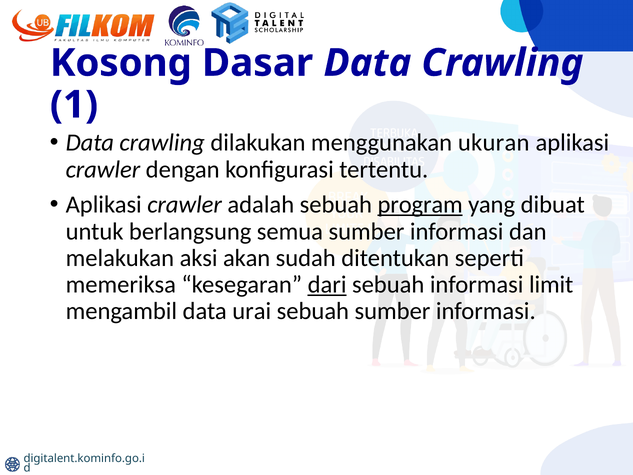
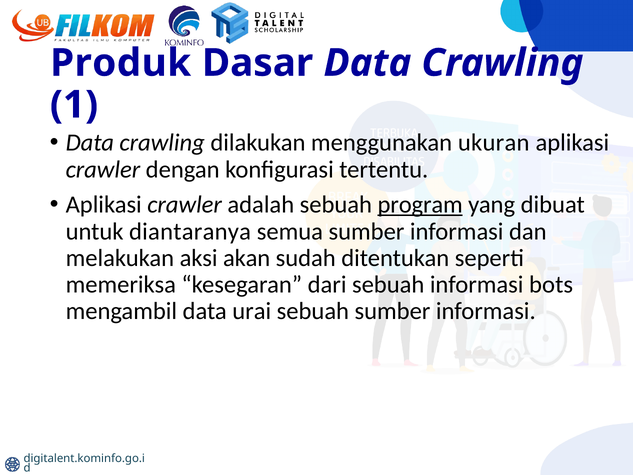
Kosong: Kosong -> Produk
berlangsung: berlangsung -> diantaranya
dari underline: present -> none
limit: limit -> bots
